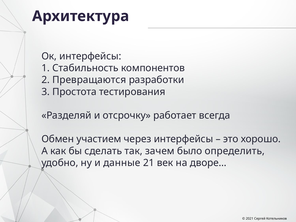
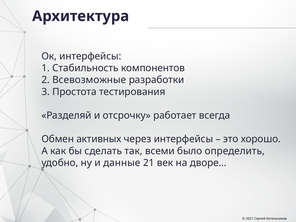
Превращаются: Превращаются -> Всевозможные
участием: участием -> активных
зачем: зачем -> всеми
